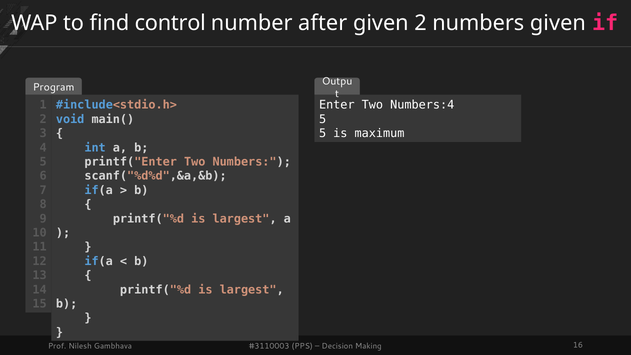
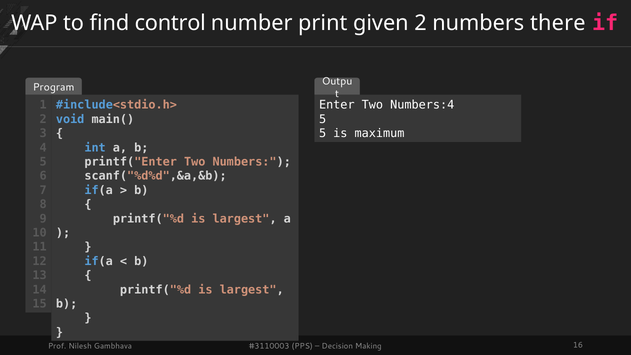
after: after -> print
numbers given: given -> there
